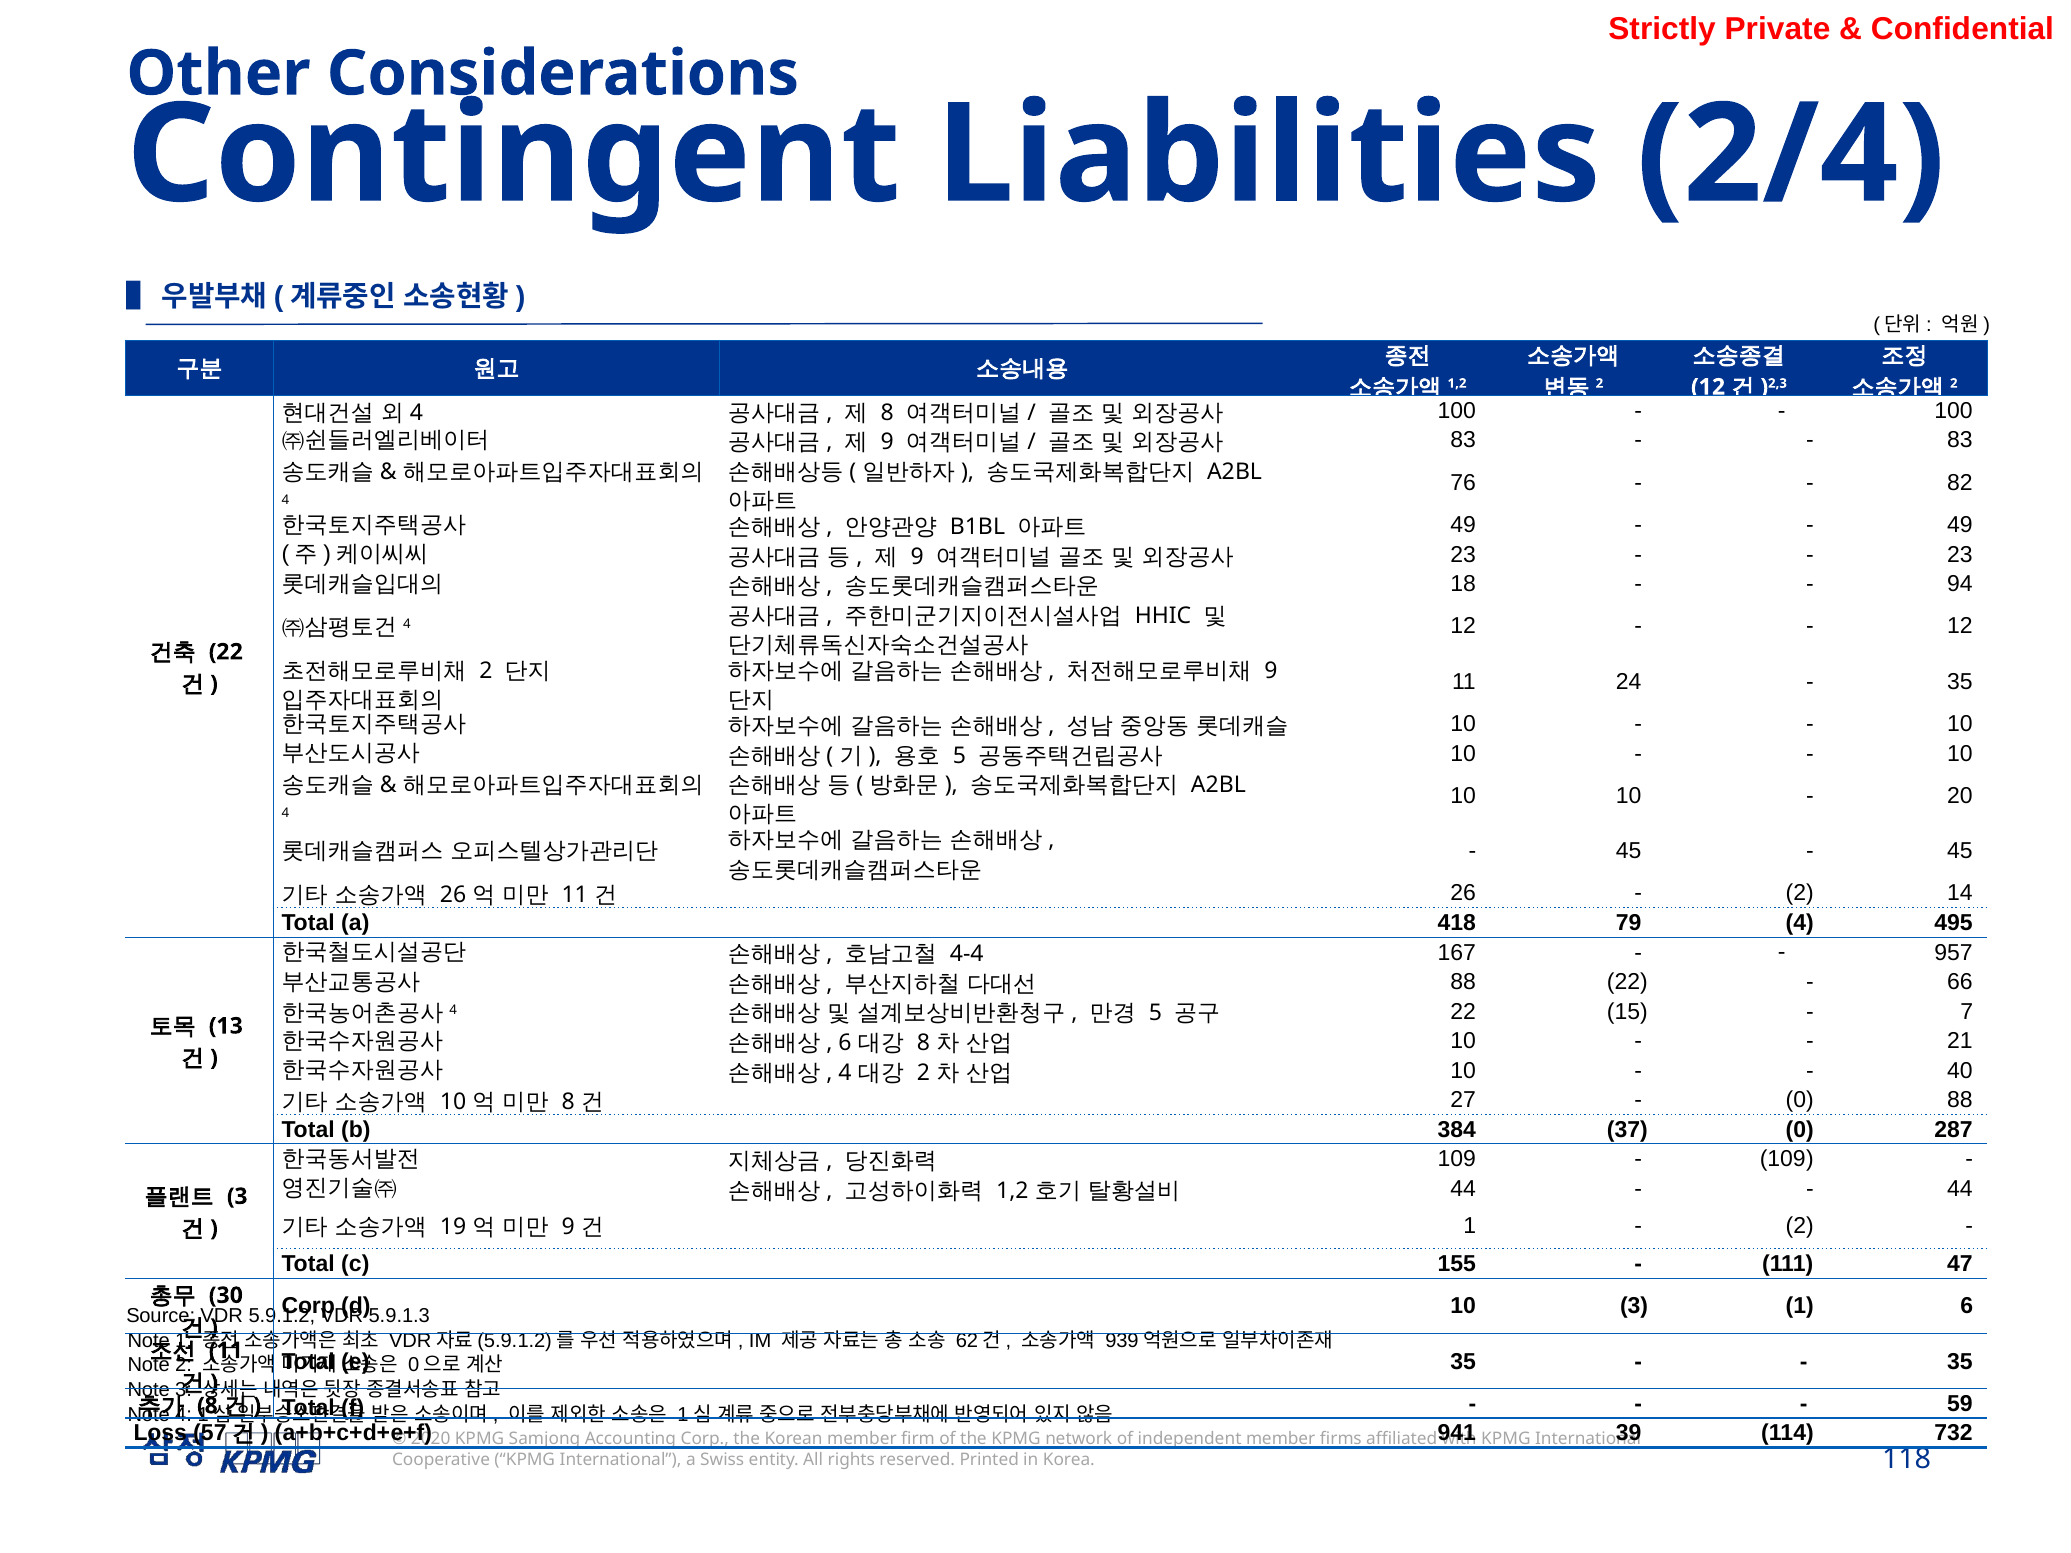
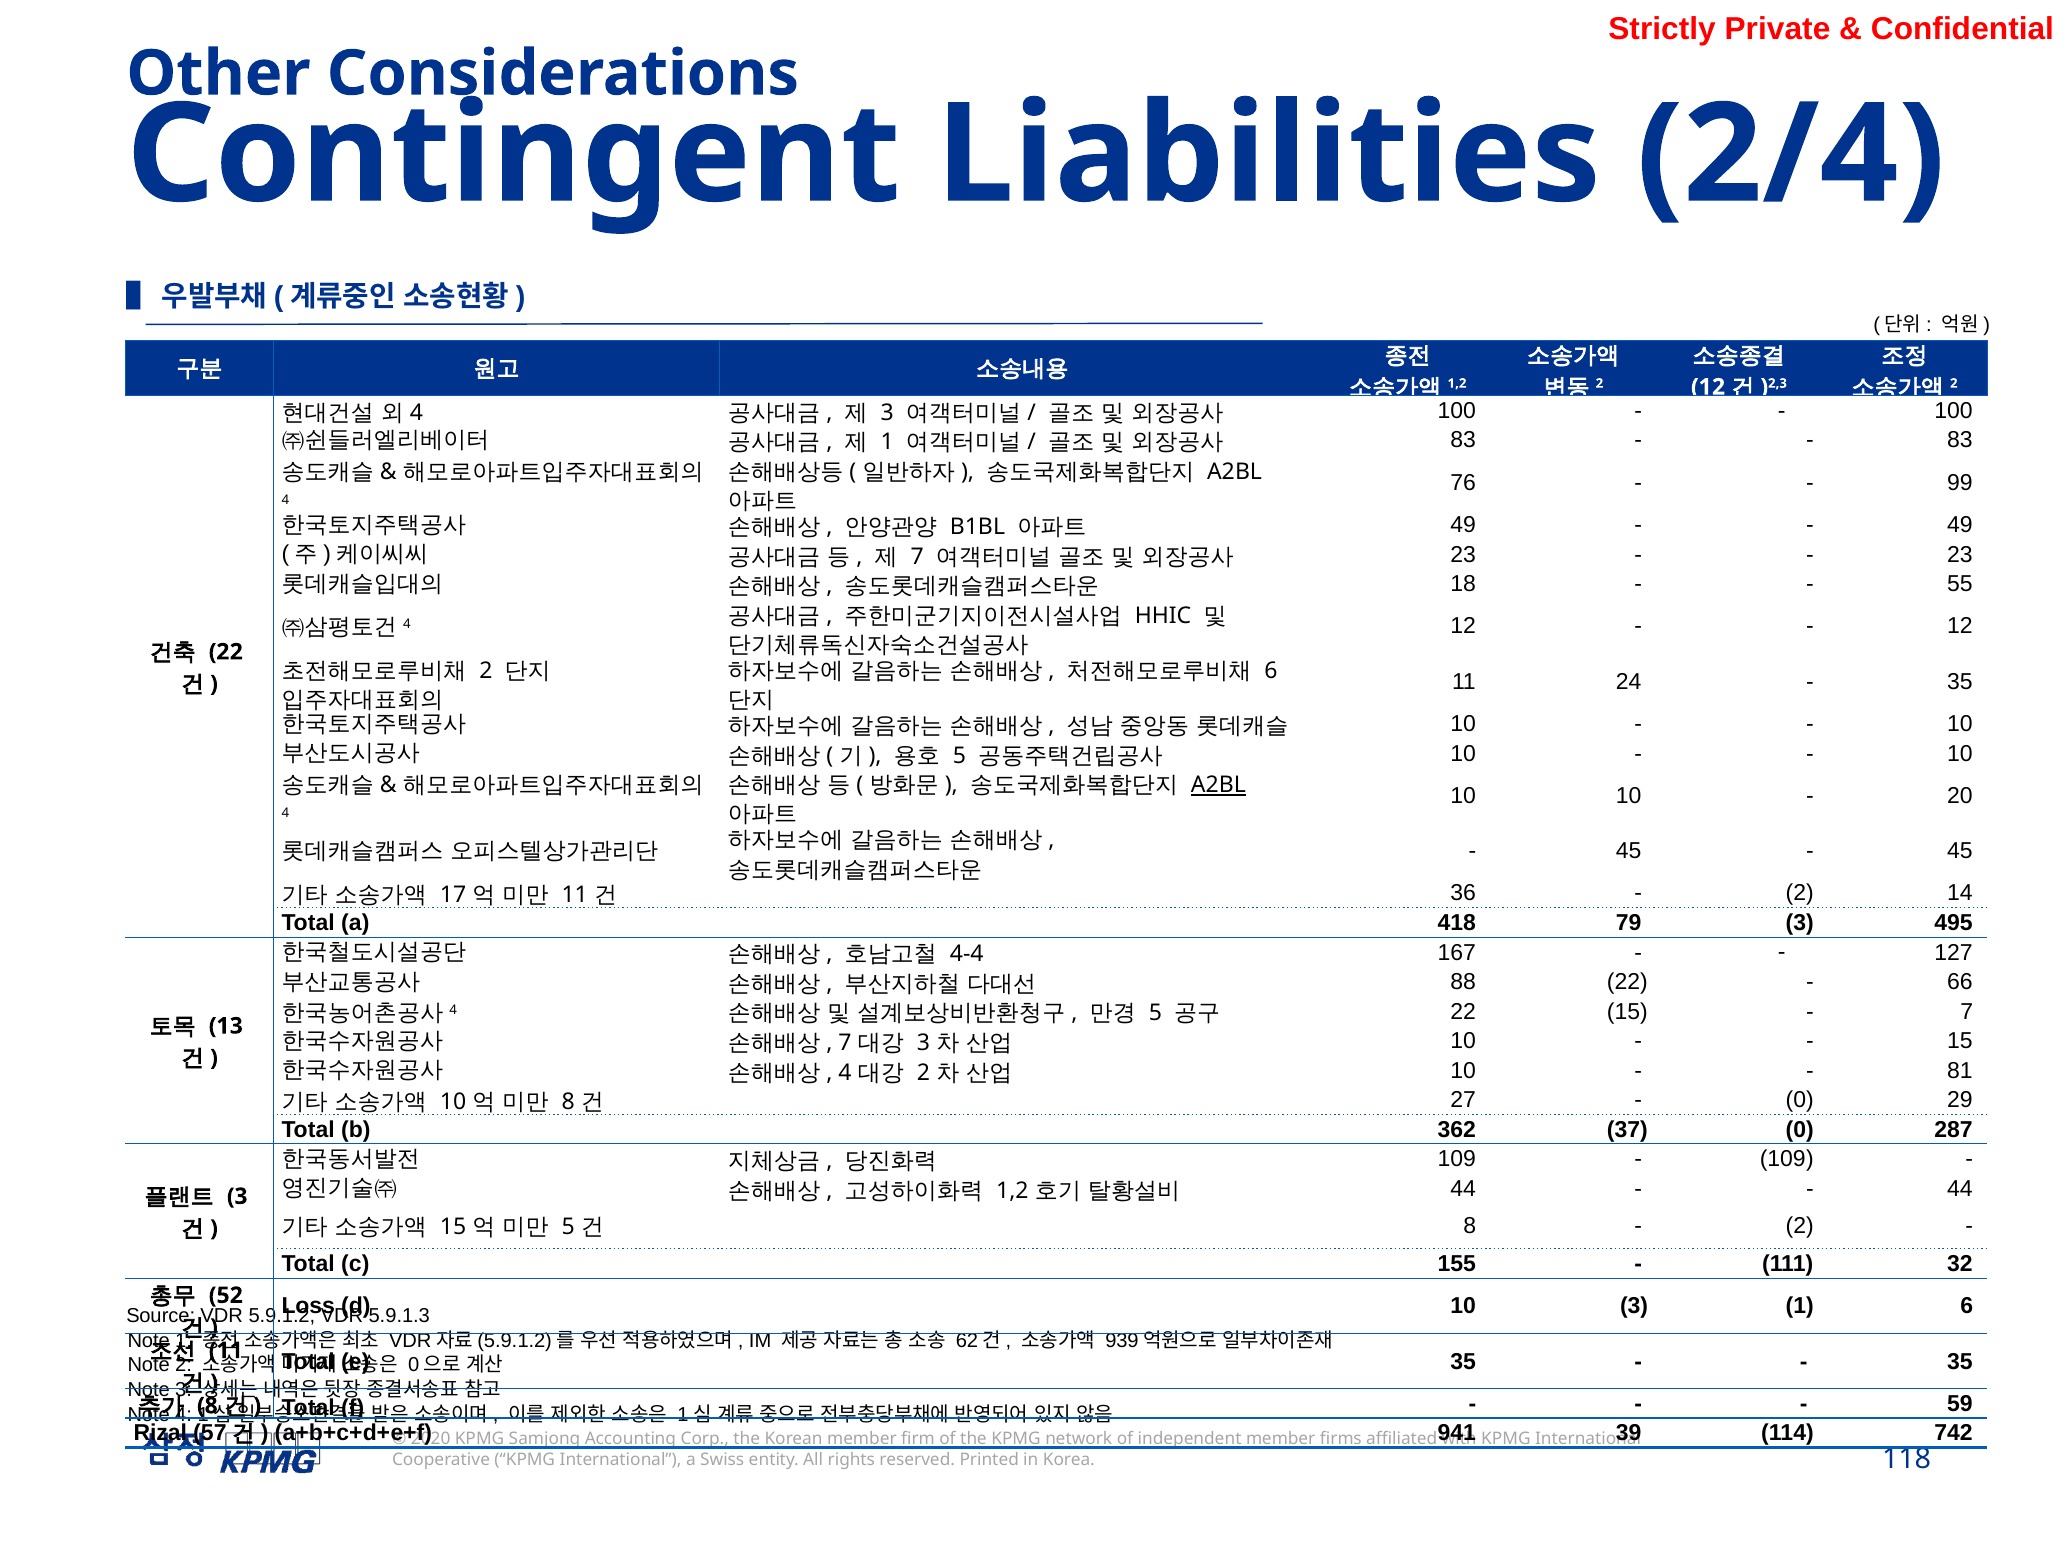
8 at (887, 413): 8 -> 3
9 at (887, 442): 9 -> 1
82: 82 -> 99
9 at (917, 557): 9 -> 7
94: 94 -> 55
9 at (1271, 671): 9 -> 6
A2BL at (1218, 785) underline: none -> present
26 at (453, 895): 26 -> 17
26 at (1463, 894): 26 -> 36
79 4: 4 -> 3
957: 957 -> 127
6 at (845, 1043): 6 -> 7
8 at (923, 1043): 8 -> 3
21 at (1960, 1041): 21 -> 15
40: 40 -> 81
0 88: 88 -> 29
384: 384 -> 362
19 at (453, 1227): 19 -> 15
9 at (568, 1227): 9 -> 5
1 at (1470, 1226): 1 -> 8
47: 47 -> 32
30: 30 -> 52
Corp at (308, 1306): Corp -> Loss
Loss: Loss -> Rizal
732: 732 -> 742
